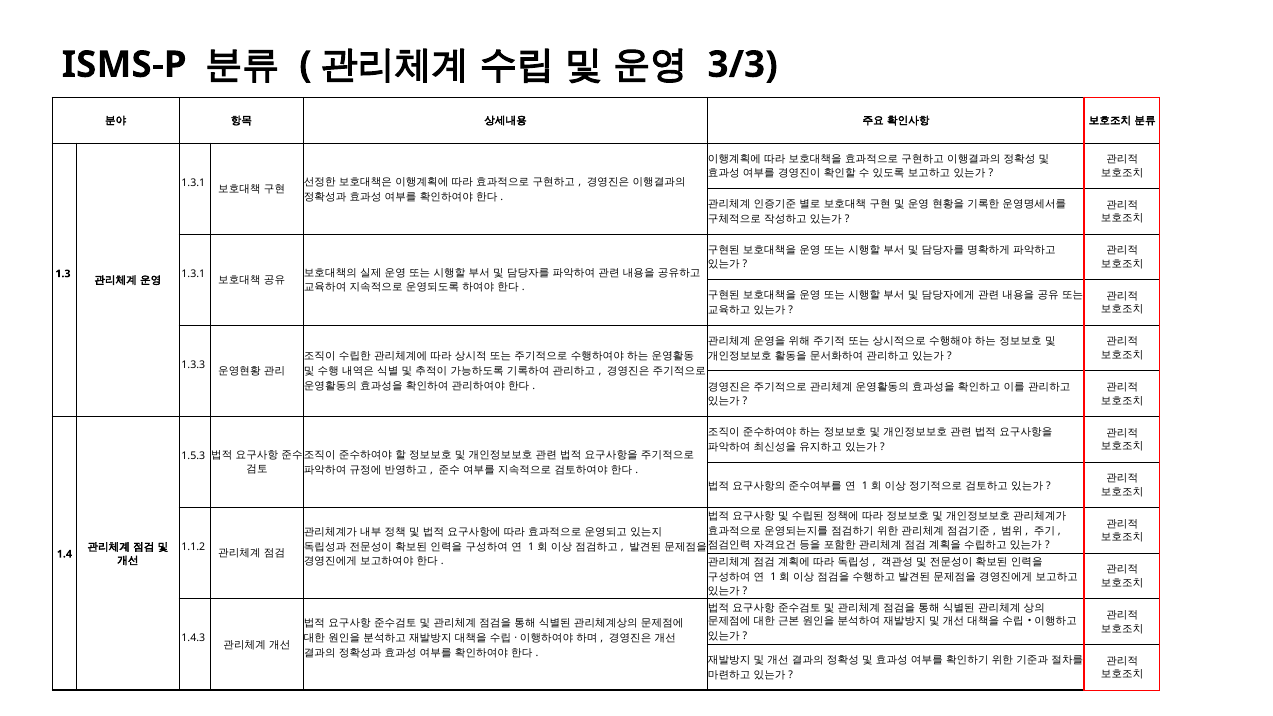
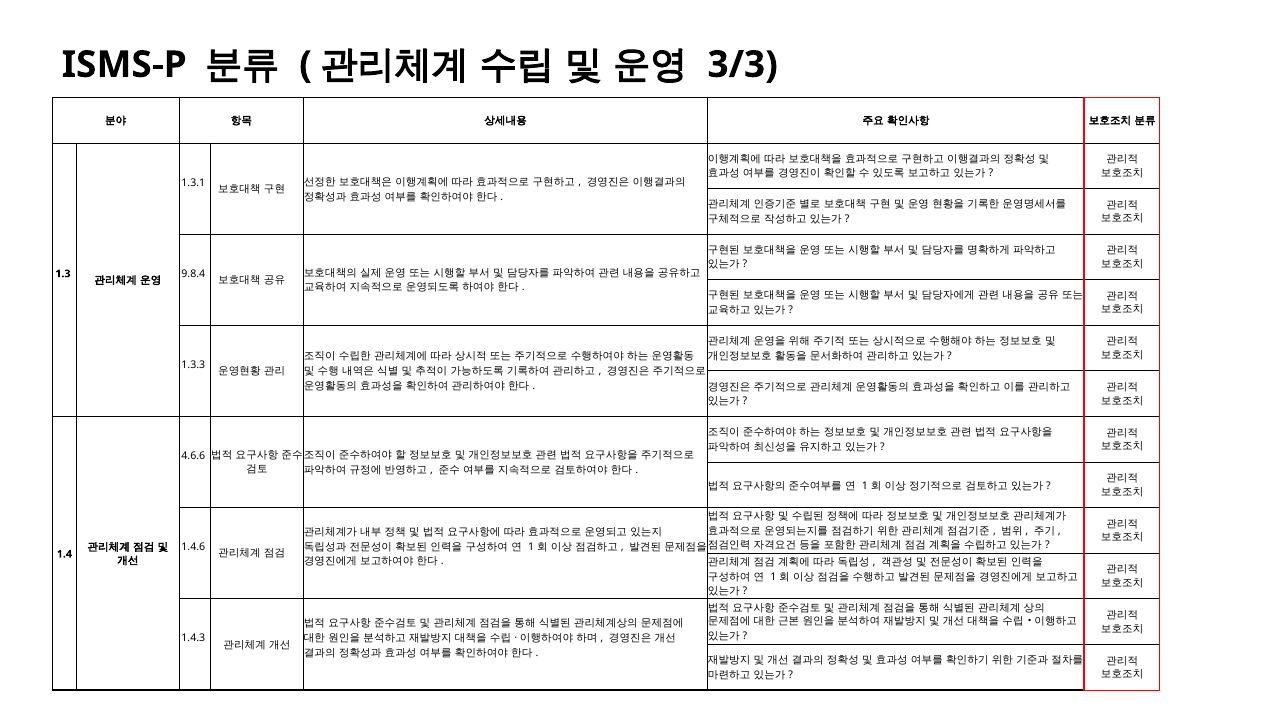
1.3.1 at (193, 274): 1.3.1 -> 9.8.4
1.5.3: 1.5.3 -> 4.6.6
1.1.2: 1.1.2 -> 1.4.6
